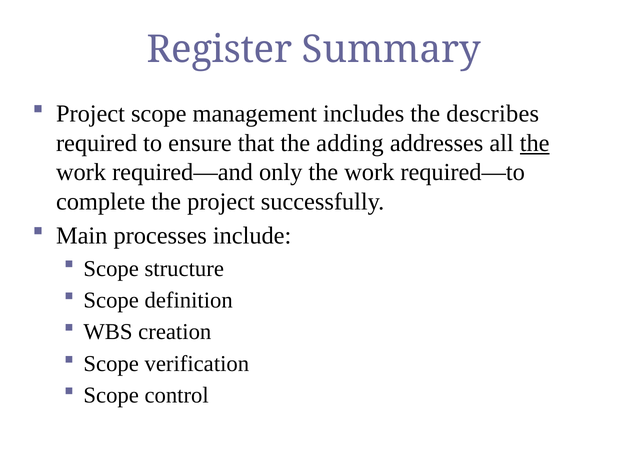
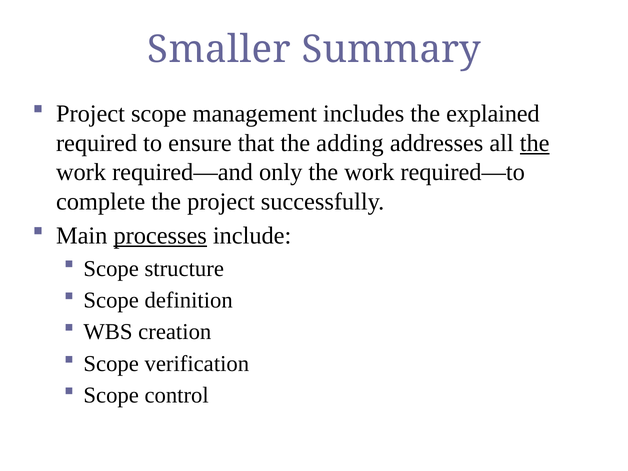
Register: Register -> Smaller
describes: describes -> explained
processes underline: none -> present
